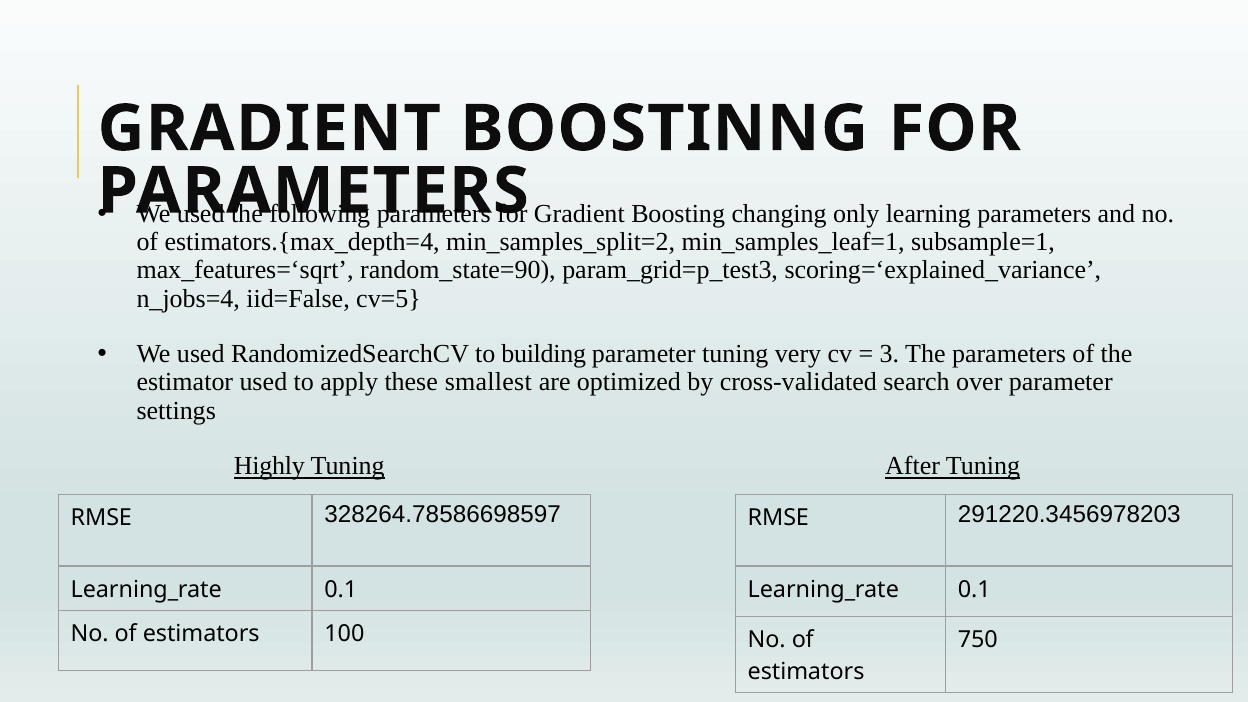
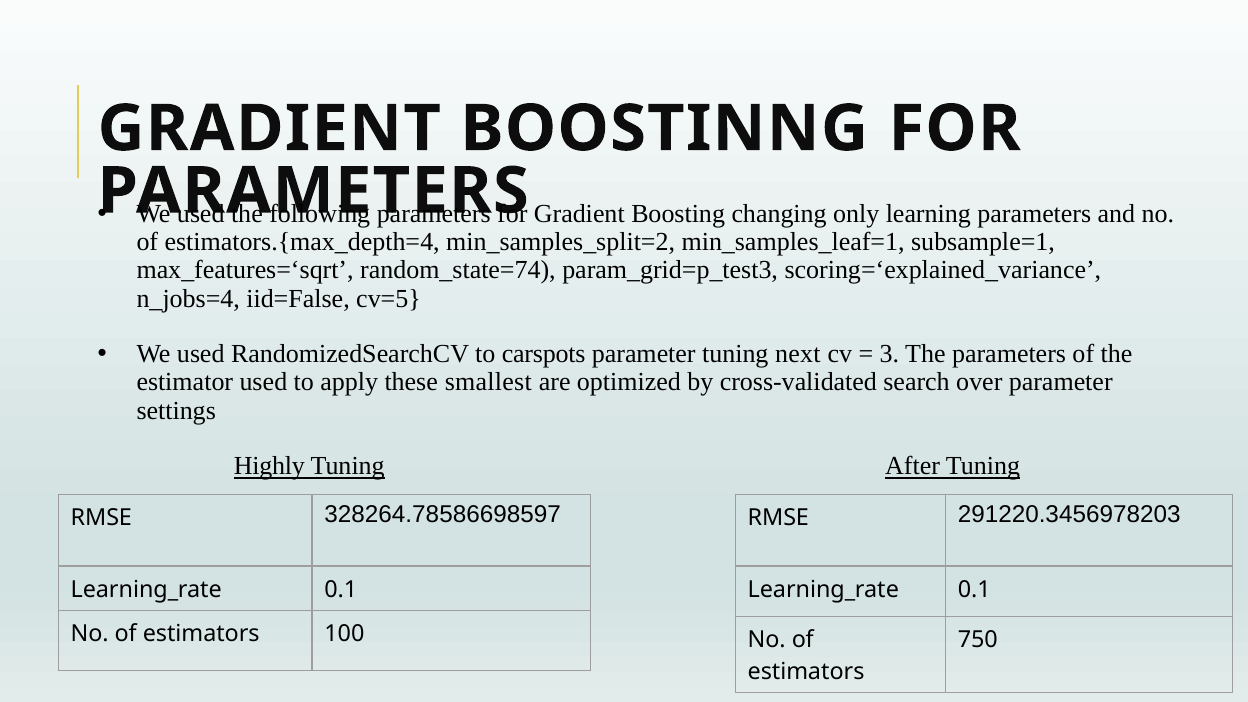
random_state=90: random_state=90 -> random_state=74
building: building -> carspots
very: very -> next
